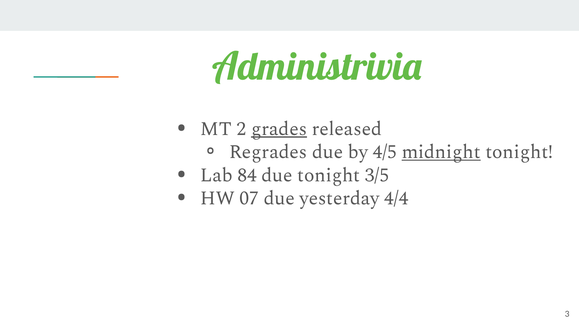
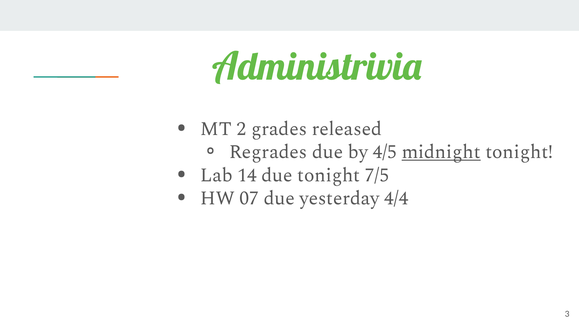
grades underline: present -> none
84: 84 -> 14
3/5: 3/5 -> 7/5
